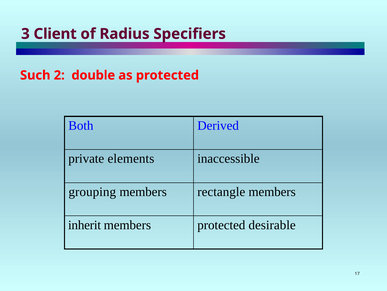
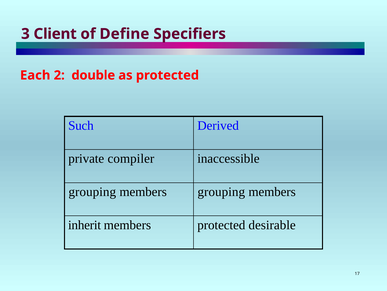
Radius: Radius -> Define
Such: Such -> Each
Both: Both -> Such
elements: elements -> compiler
members rectangle: rectangle -> grouping
